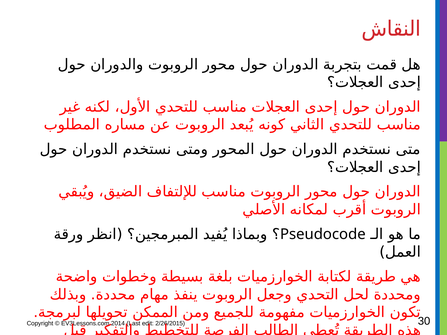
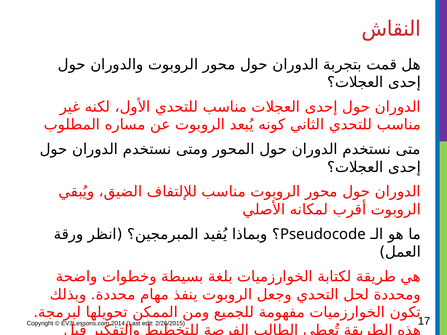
30: 30 -> 17
